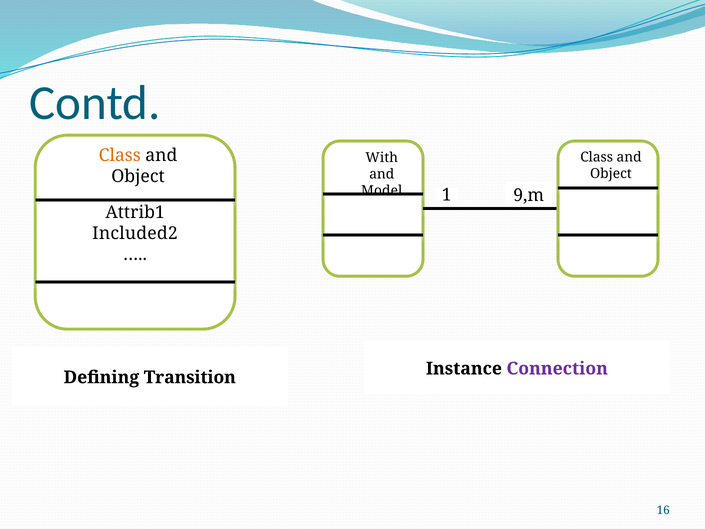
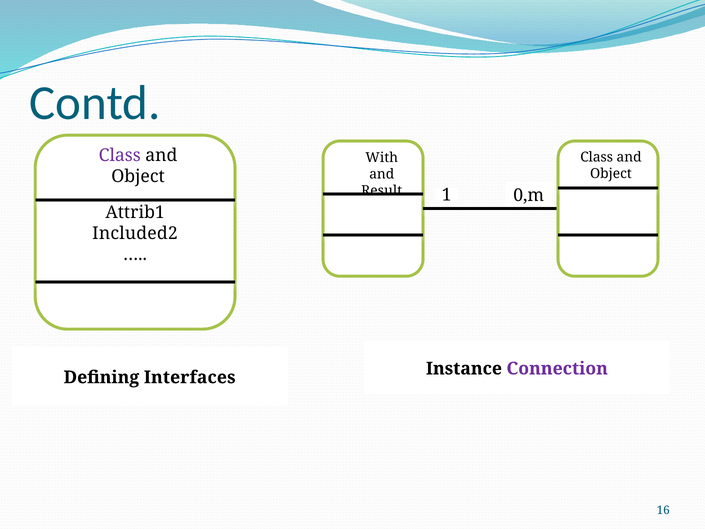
Class at (120, 155) colour: orange -> purple
Model: Model -> Result
9,m: 9,m -> 0,m
Transition: Transition -> Interfaces
